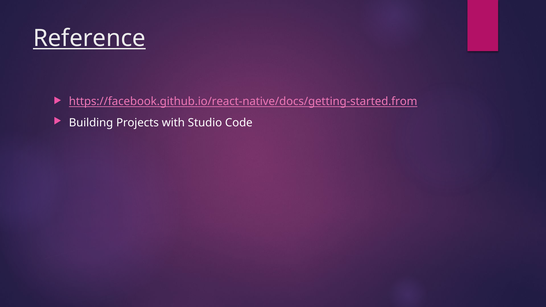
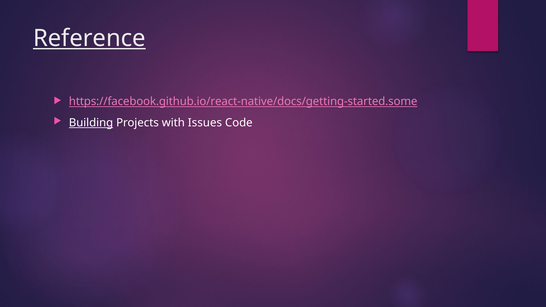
https://facebook.github.io/react-native/docs/getting-started.from: https://facebook.github.io/react-native/docs/getting-started.from -> https://facebook.github.io/react-native/docs/getting-started.some
Building underline: none -> present
Studio: Studio -> Issues
